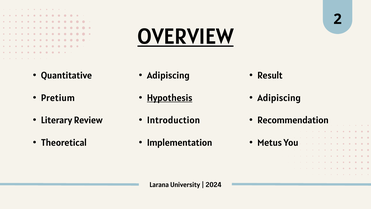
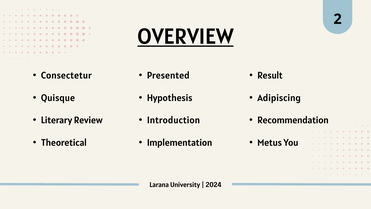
Quantitative: Quantitative -> Consectetur
Adipiscing at (168, 75): Adipiscing -> Presented
Pretium: Pretium -> Quisque
Hypothesis underline: present -> none
